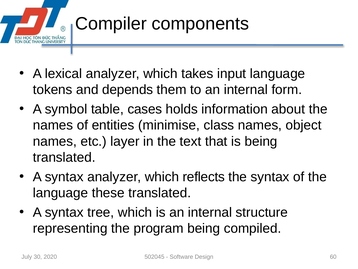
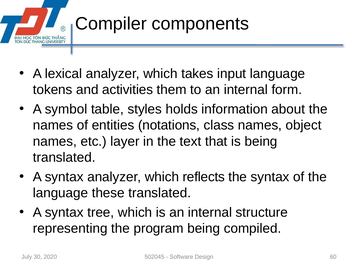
depends: depends -> activities
cases: cases -> styles
minimise: minimise -> notations
